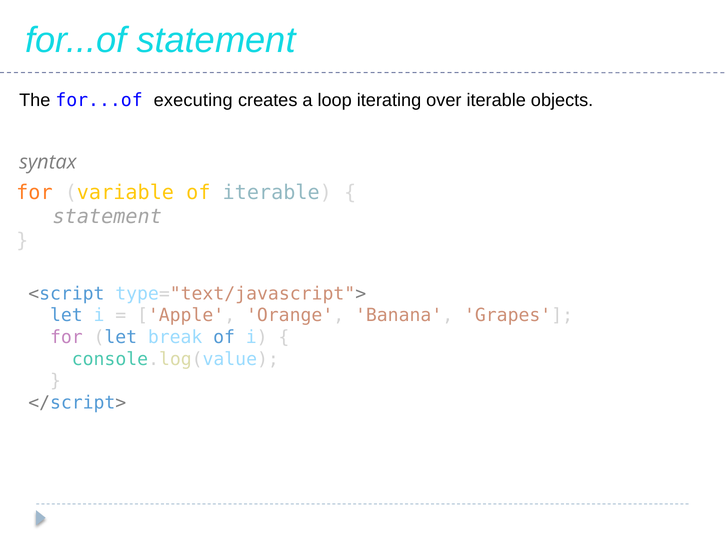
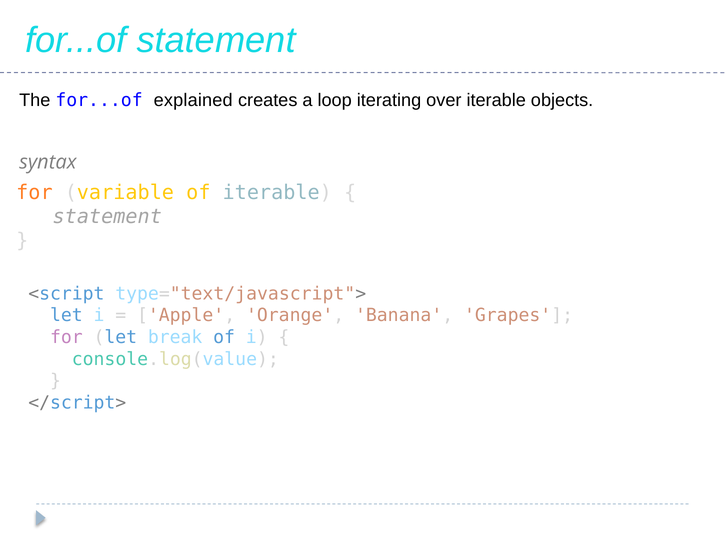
executing: executing -> explained
